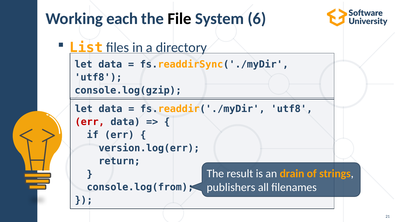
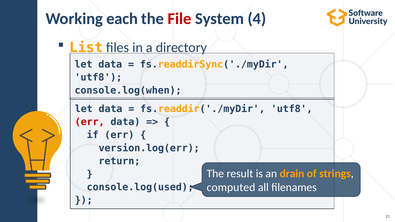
File colour: black -> red
6: 6 -> 4
console.log(gzip: console.log(gzip -> console.log(when
publishers: publishers -> computed
console.log(from: console.log(from -> console.log(used
